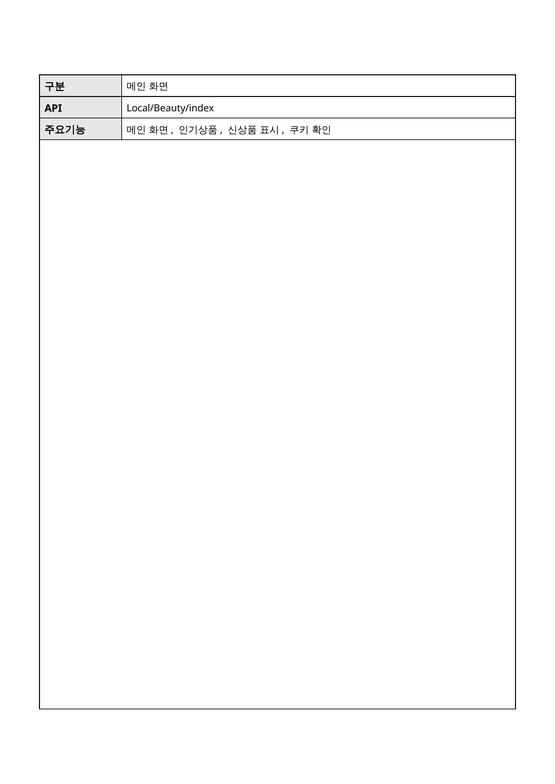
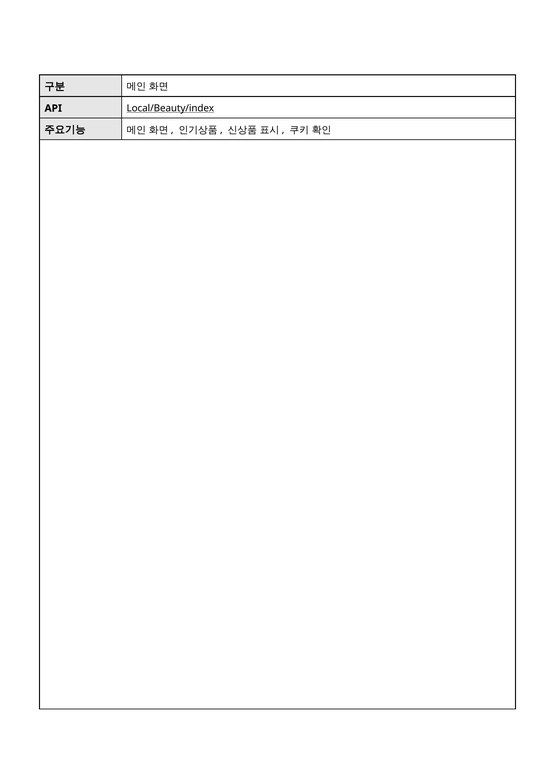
Local/Beauty/index underline: none -> present
